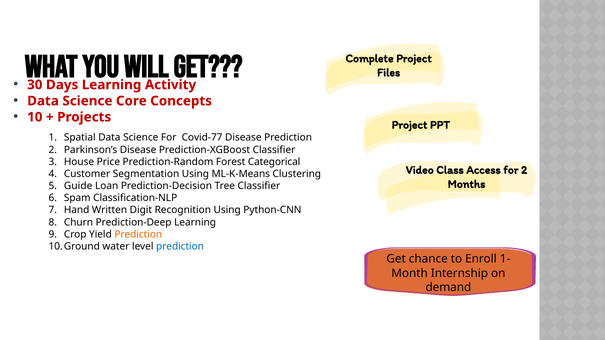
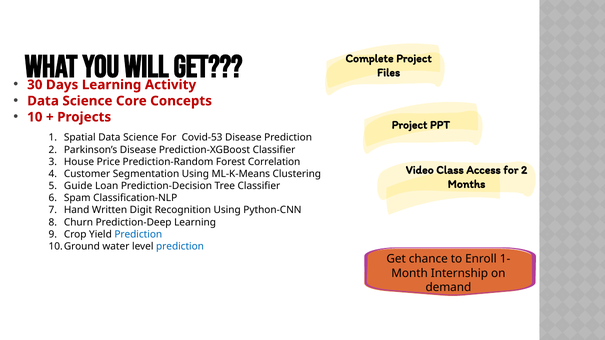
Covid-77: Covid-77 -> Covid-53
Categorical: Categorical -> Correlation
Prediction at (138, 234) colour: orange -> blue
